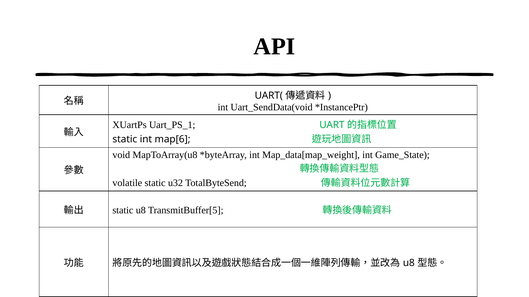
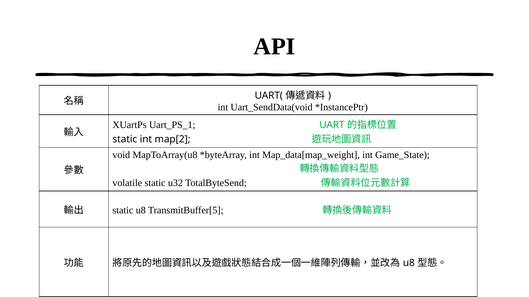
map[6: map[6 -> map[2
